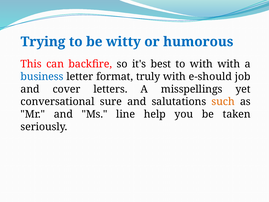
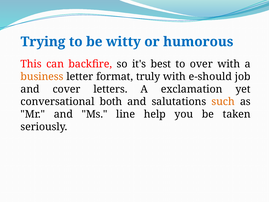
to with: with -> over
business colour: blue -> orange
misspellings: misspellings -> exclamation
sure: sure -> both
